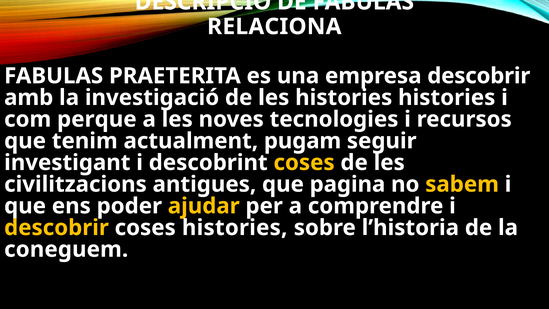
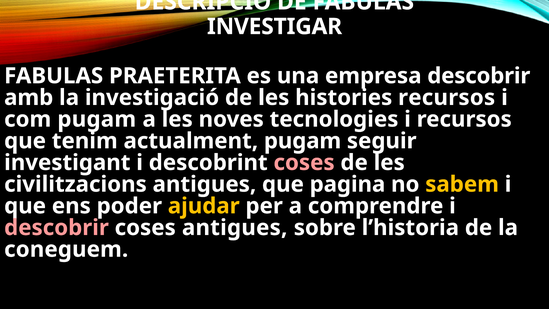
RELACIONA: RELACIONA -> INVESTIGAR
histories histories: histories -> recursos
com perque: perque -> pugam
coses at (304, 163) colour: yellow -> pink
descobrir at (56, 228) colour: yellow -> pink
coses histories: histories -> antigues
